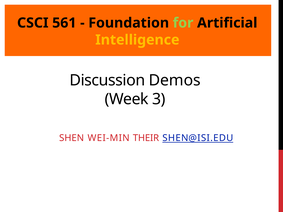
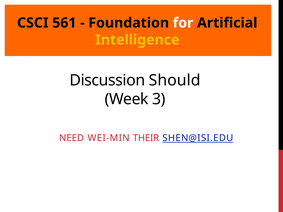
for colour: light green -> white
Demos: Demos -> Should
SHEN: SHEN -> NEED
